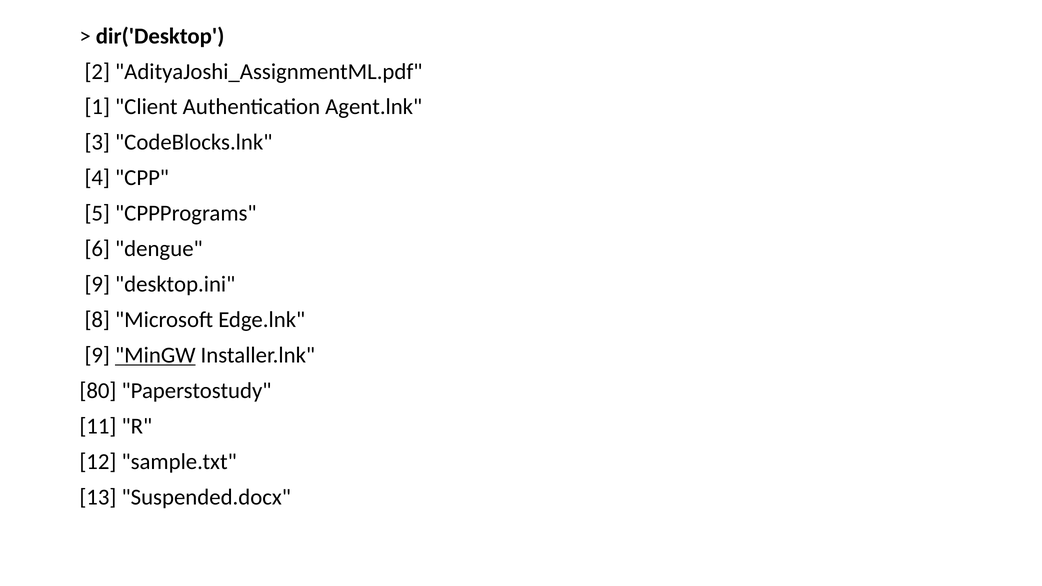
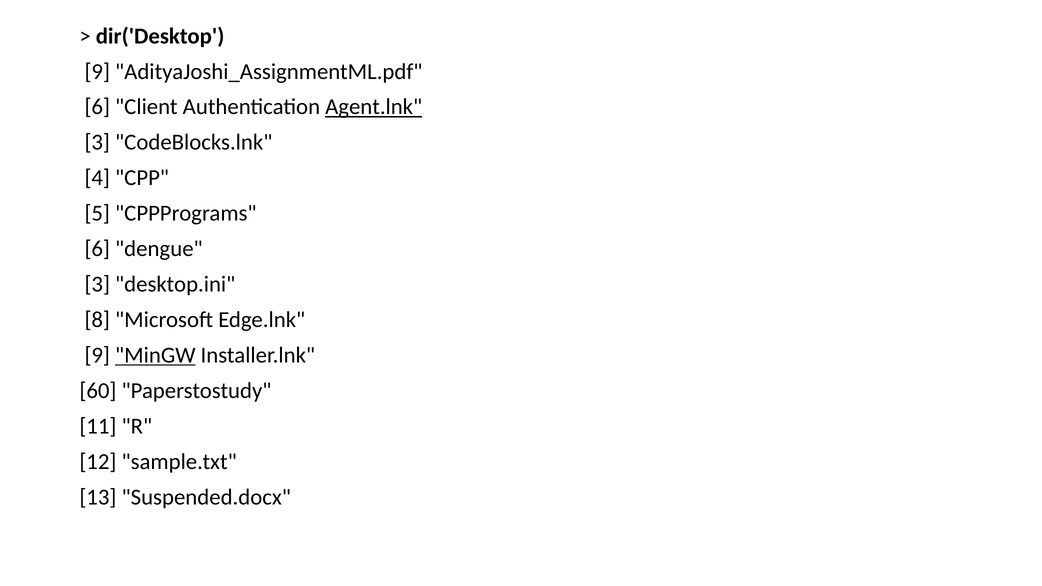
2 at (97, 72): 2 -> 9
1 at (97, 107): 1 -> 6
Agent.lnk underline: none -> present
9 at (97, 284): 9 -> 3
80: 80 -> 60
